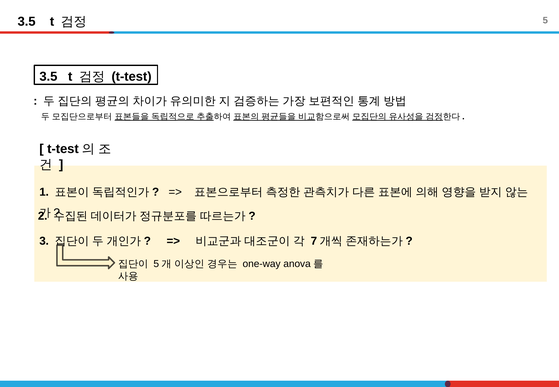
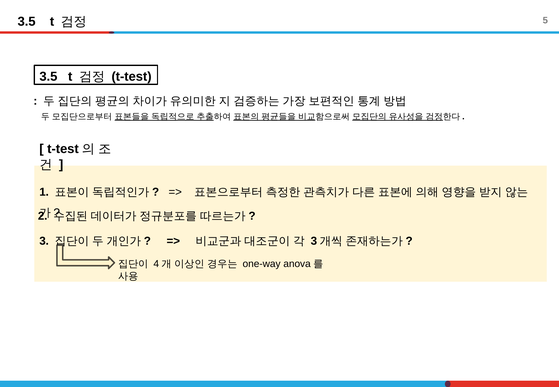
7 at (314, 241): 7 -> 3
5 at (156, 264): 5 -> 4
